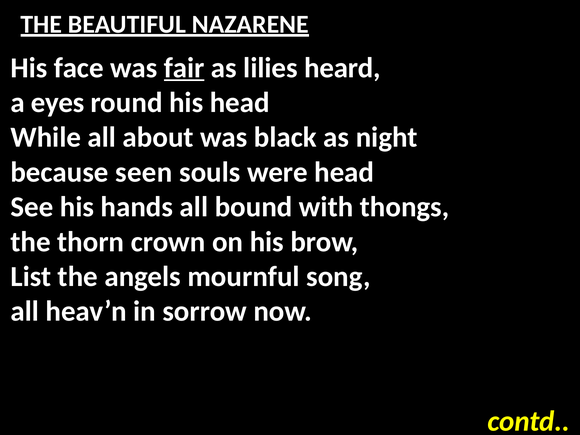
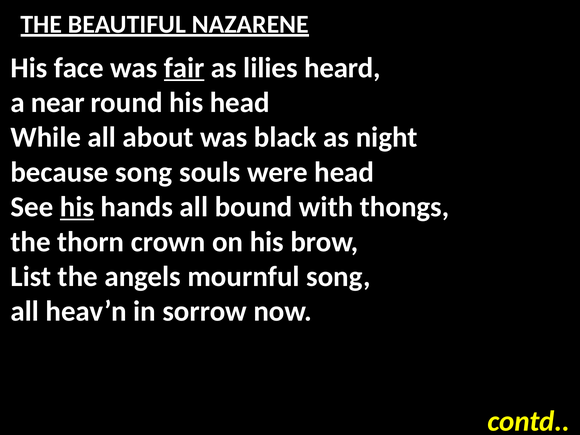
eyes: eyes -> near
because seen: seen -> song
his at (77, 207) underline: none -> present
